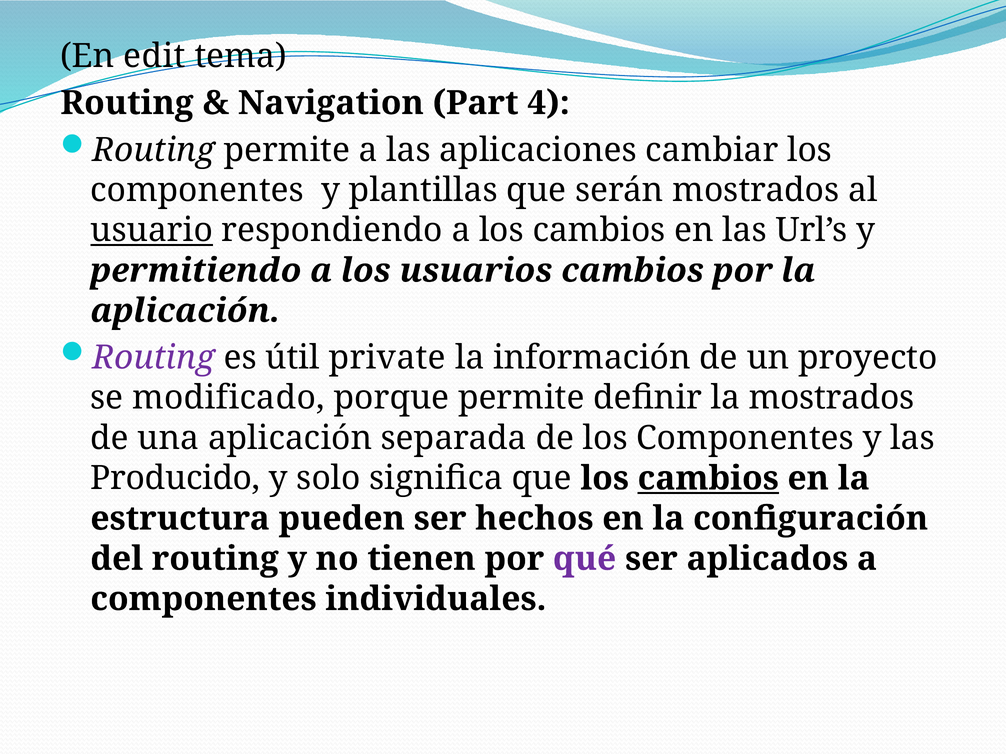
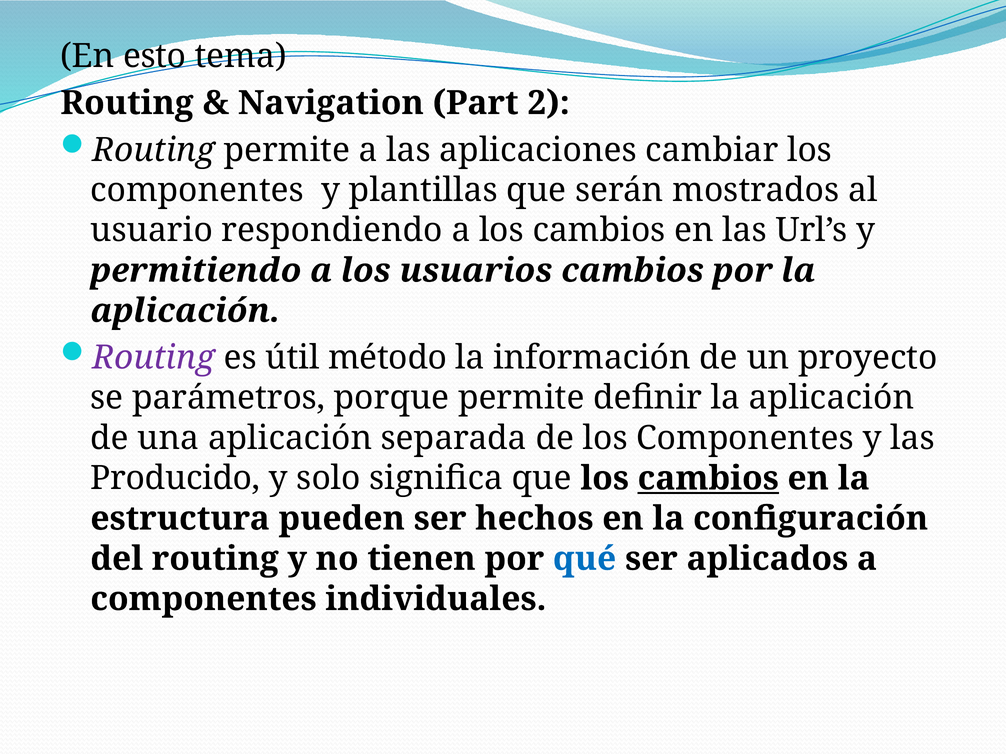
edit: edit -> esto
4: 4 -> 2
usuario underline: present -> none
private: private -> método
modificado: modificado -> parámetros
definir la mostrados: mostrados -> aplicación
qué colour: purple -> blue
